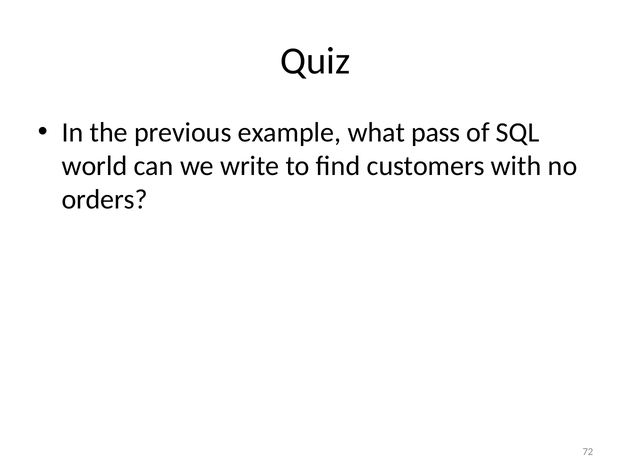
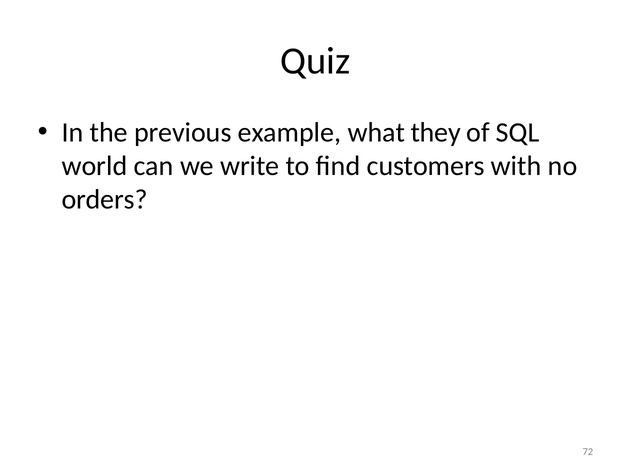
pass: pass -> they
